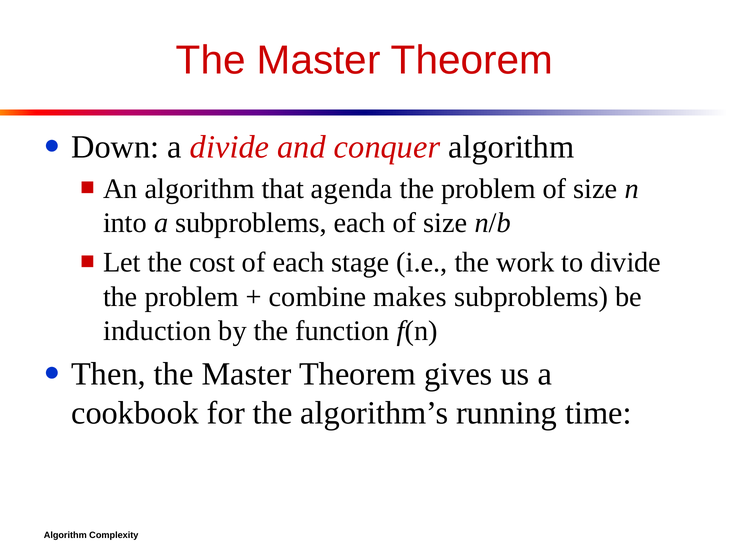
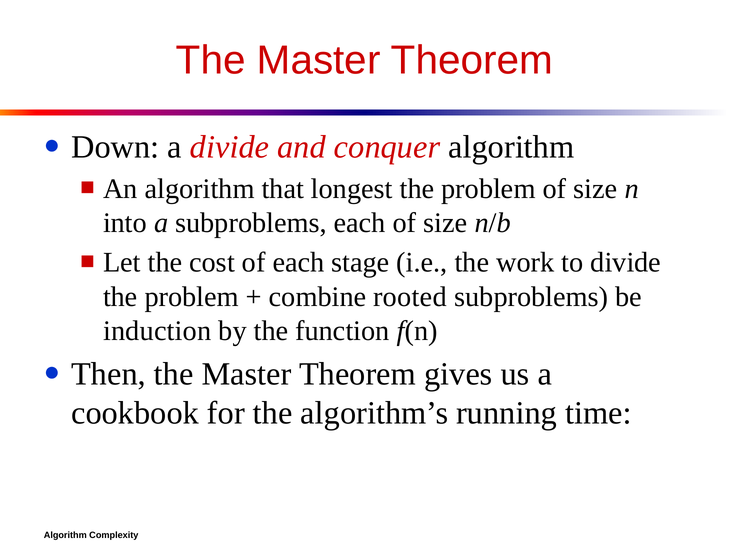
agenda: agenda -> longest
makes: makes -> rooted
